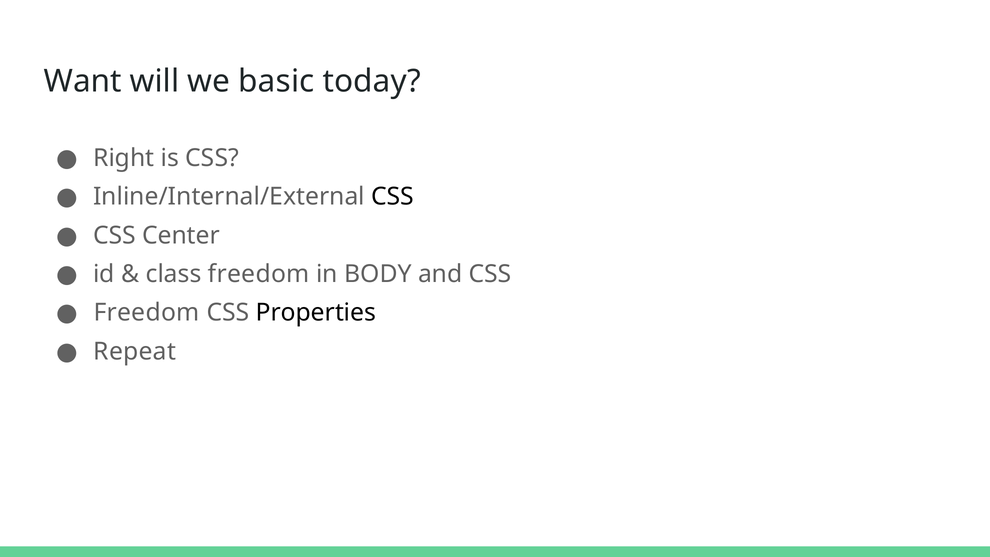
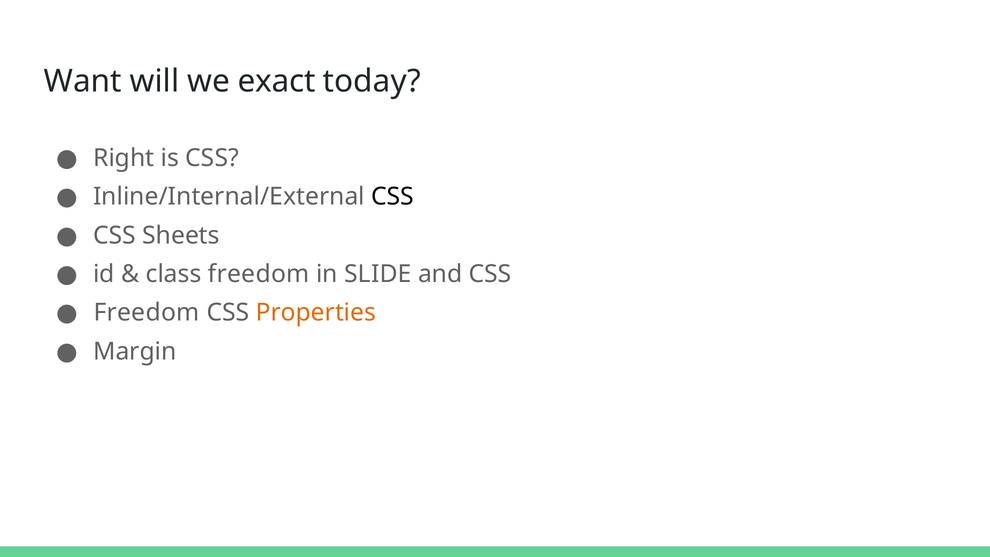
basic: basic -> exact
Center: Center -> Sheets
BODY: BODY -> SLIDE
Properties colour: black -> orange
Repeat: Repeat -> Margin
